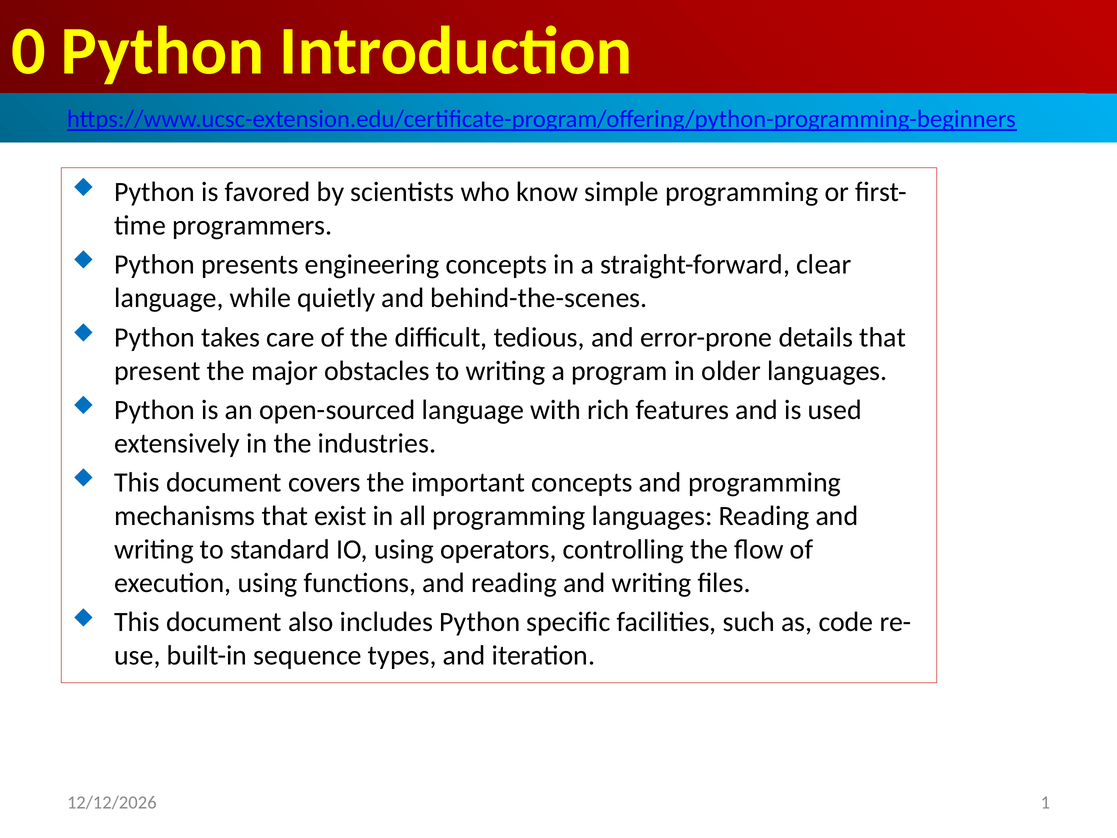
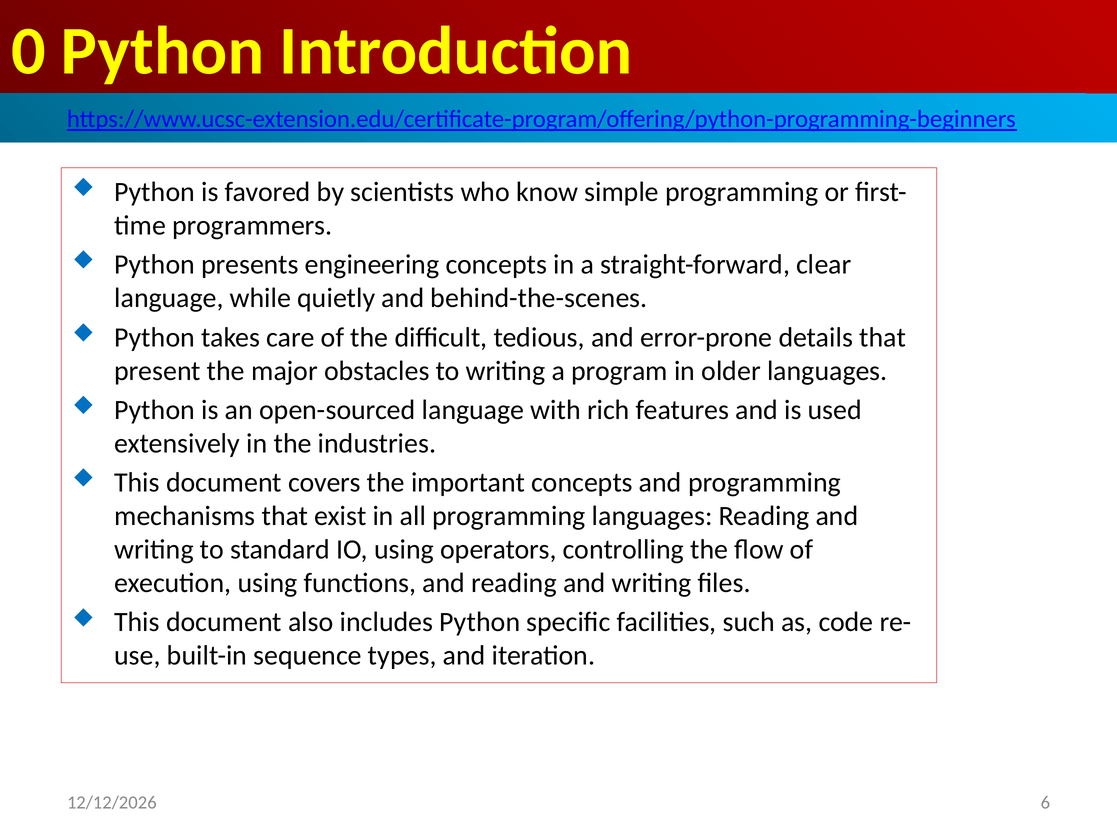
1: 1 -> 6
